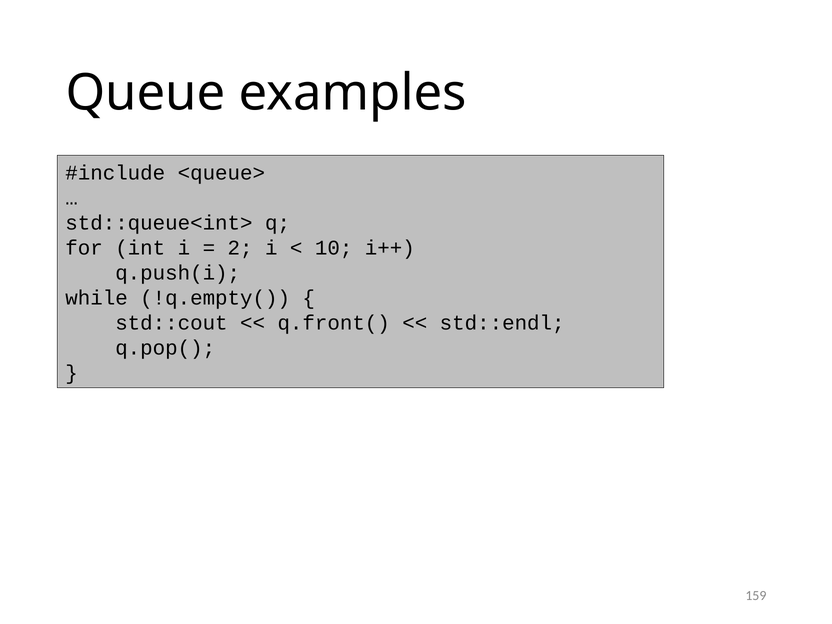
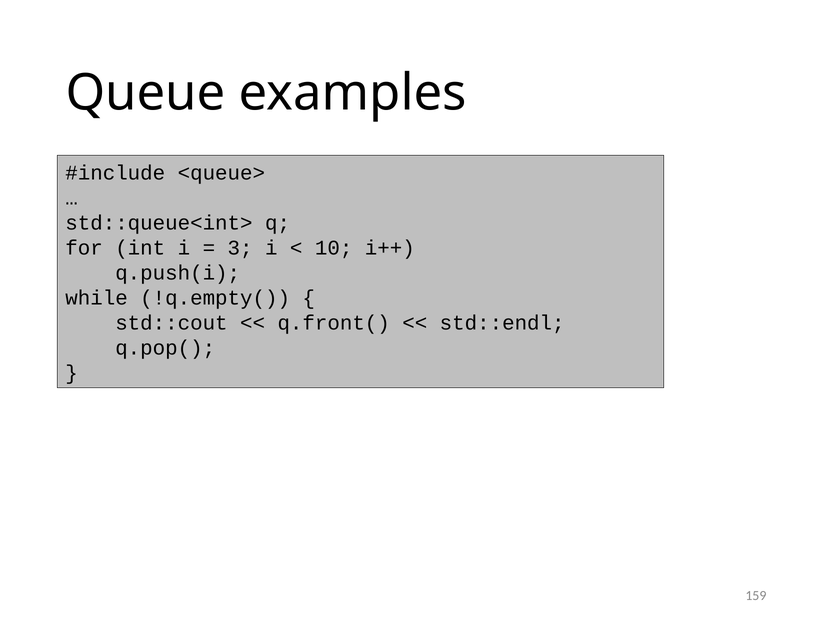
2: 2 -> 3
